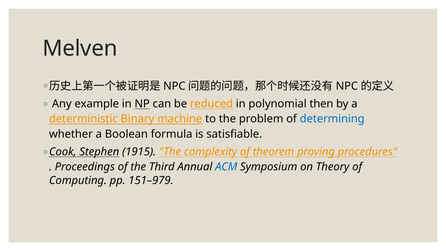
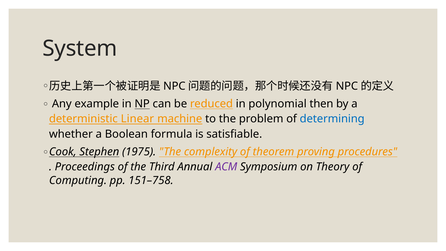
Melven: Melven -> System
Binary: Binary -> Linear
1915: 1915 -> 1975
ACM colour: blue -> purple
151–979: 151–979 -> 151–758
